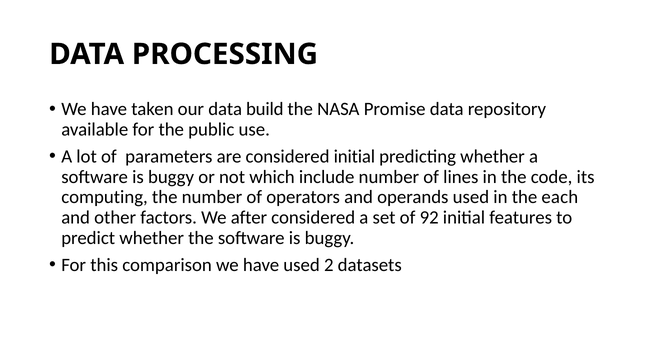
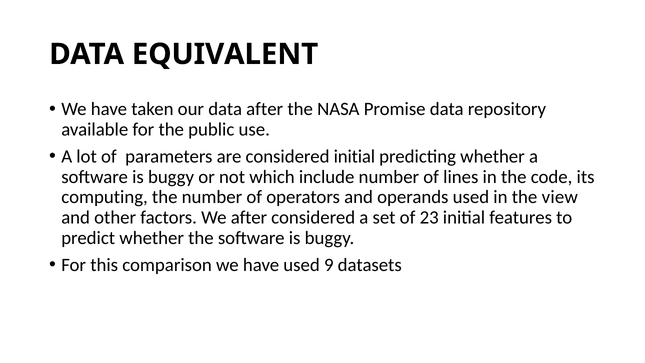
PROCESSING: PROCESSING -> EQUIVALENT
data build: build -> after
each: each -> view
92: 92 -> 23
2: 2 -> 9
